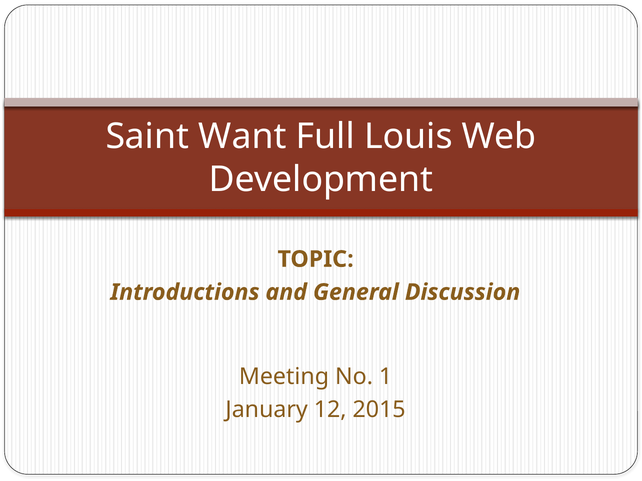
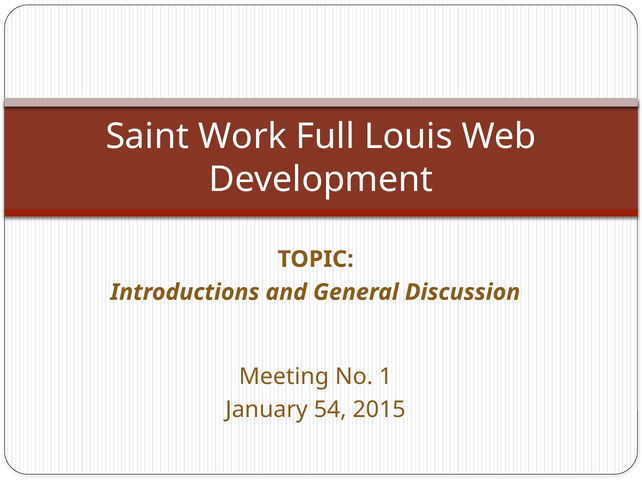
Want: Want -> Work
12: 12 -> 54
